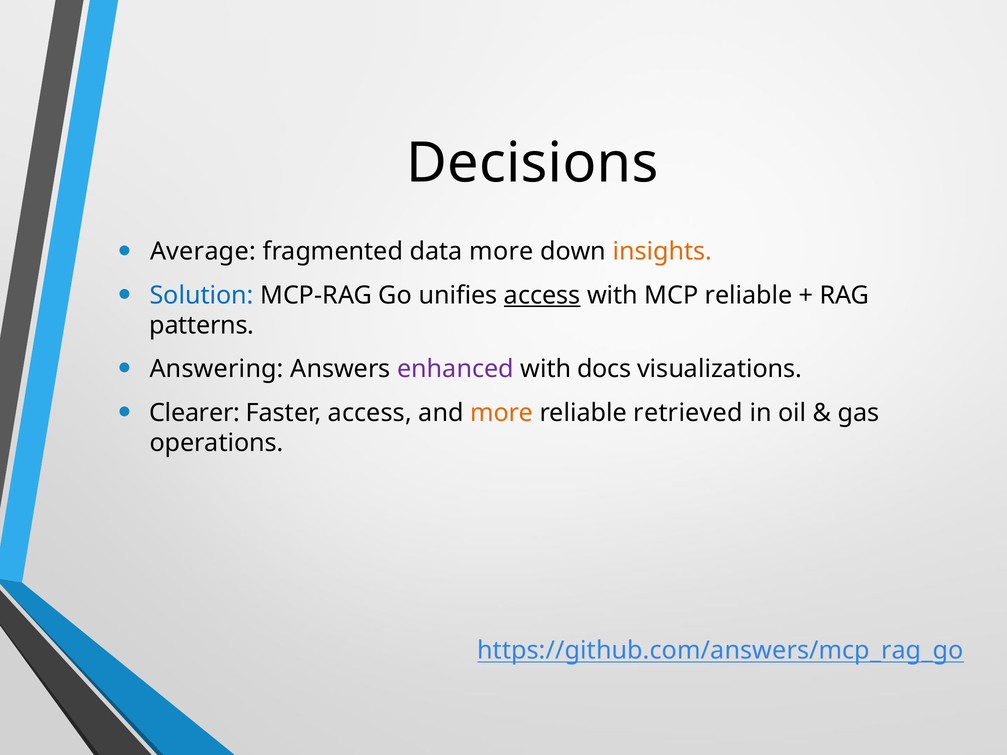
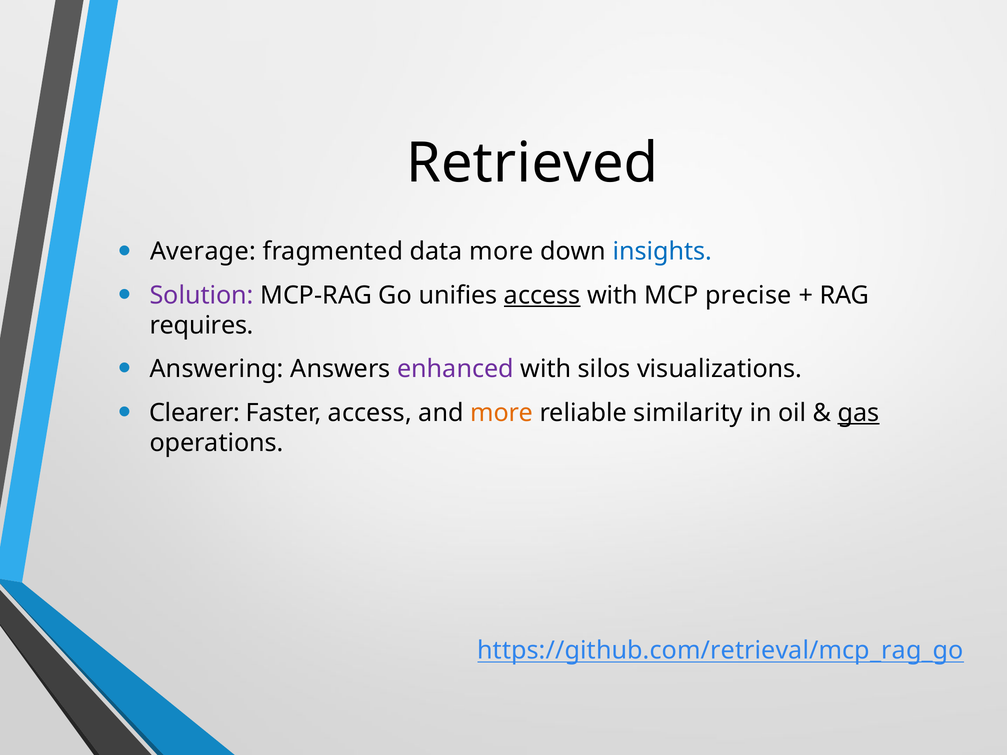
Decisions: Decisions -> Retrieved
insights colour: orange -> blue
Solution colour: blue -> purple
MCP reliable: reliable -> precise
patterns: patterns -> requires
docs: docs -> silos
retrieved: retrieved -> similarity
gas underline: none -> present
https://github.com/answers/mcp_rag_go: https://github.com/answers/mcp_rag_go -> https://github.com/retrieval/mcp_rag_go
